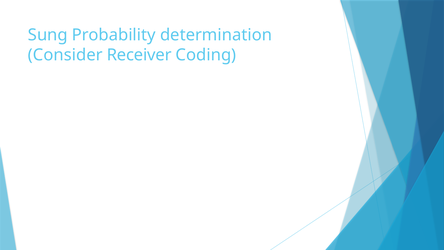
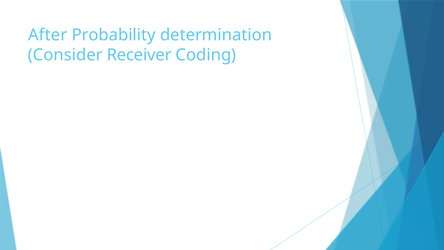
Sung: Sung -> After
